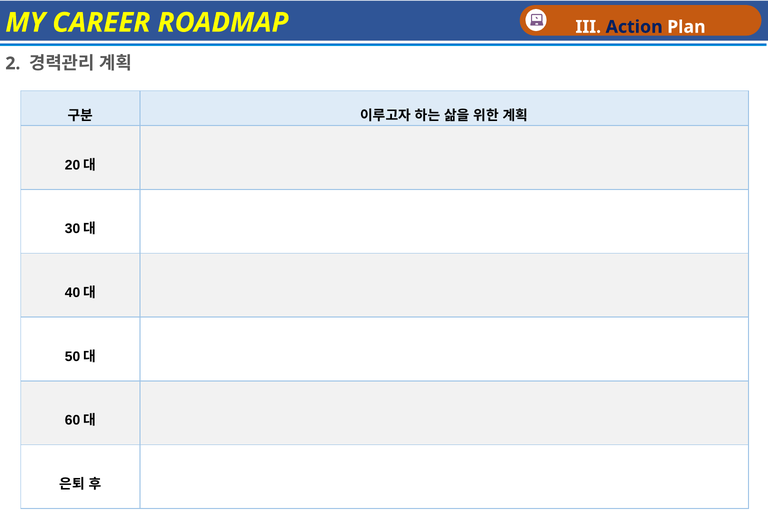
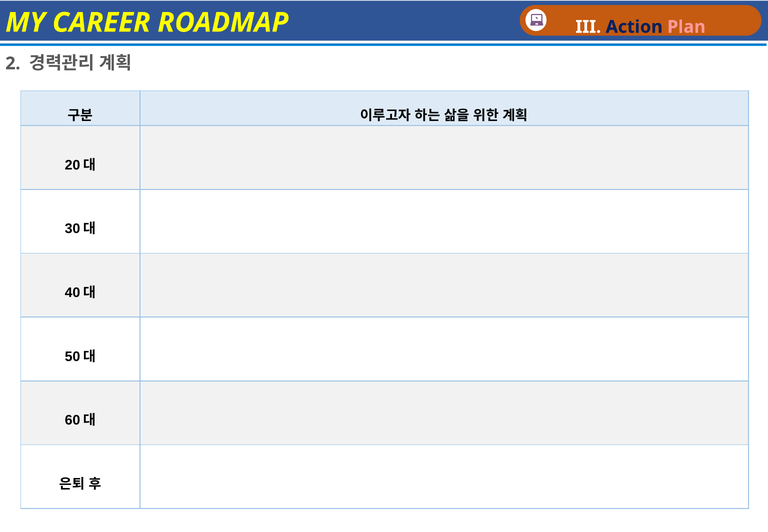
Plan colour: white -> pink
